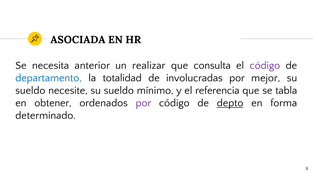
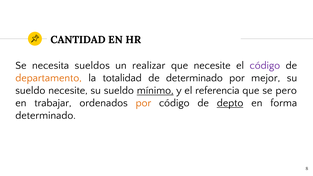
ASOCIADA: ASOCIADA -> CANTIDAD
anterior: anterior -> sueldos
que consulta: consulta -> necesite
departamento colour: blue -> orange
de involucradas: involucradas -> determinado
mínimo underline: none -> present
tabla: tabla -> pero
obtener: obtener -> trabajar
por at (143, 103) colour: purple -> orange
